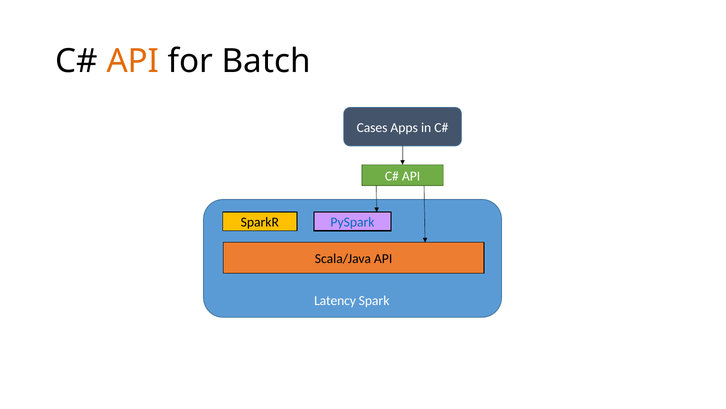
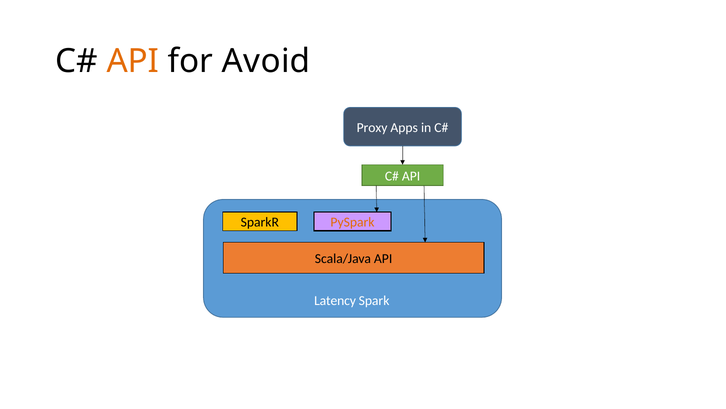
Batch: Batch -> Avoid
Cases: Cases -> Proxy
PySpark colour: blue -> orange
